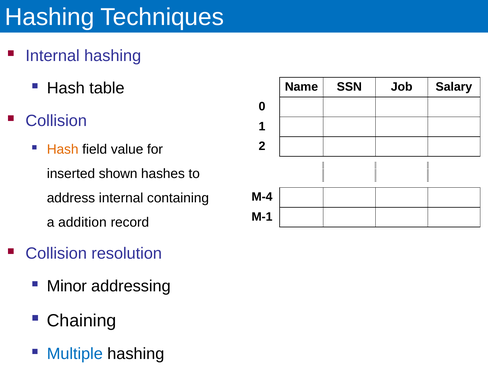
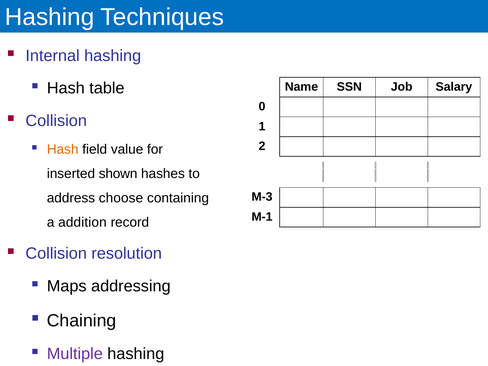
M-4: M-4 -> M-3
address internal: internal -> choose
Minor: Minor -> Maps
Multiple colour: blue -> purple
